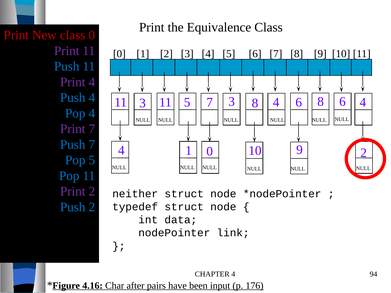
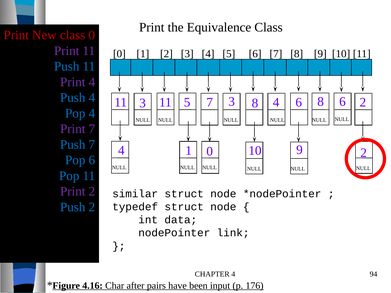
6 4: 4 -> 2
5 at (92, 160): 5 -> 6
neither: neither -> similar
